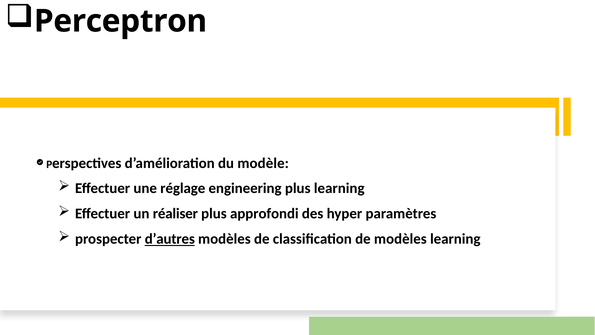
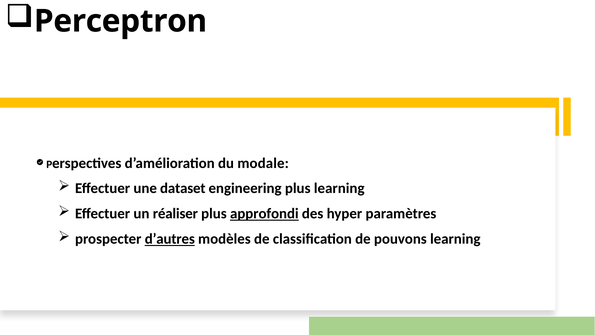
modèle: modèle -> modale
réglage: réglage -> dataset
approfondi underline: none -> present
de modèles: modèles -> pouvons
